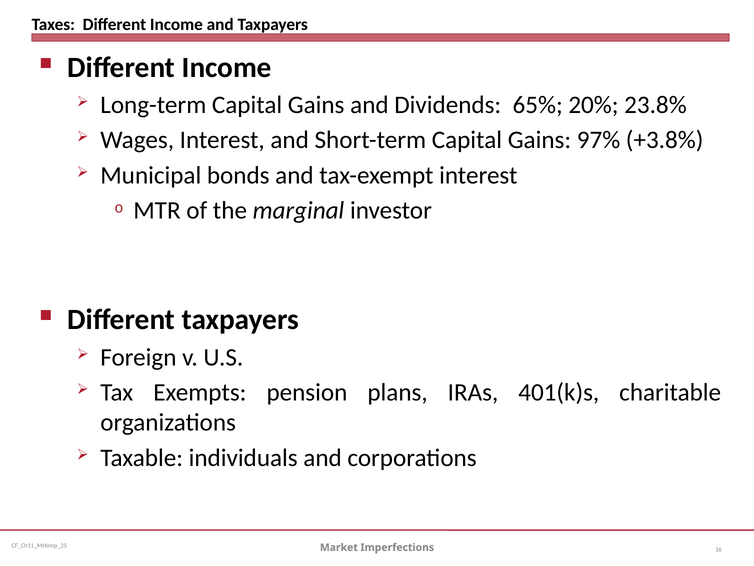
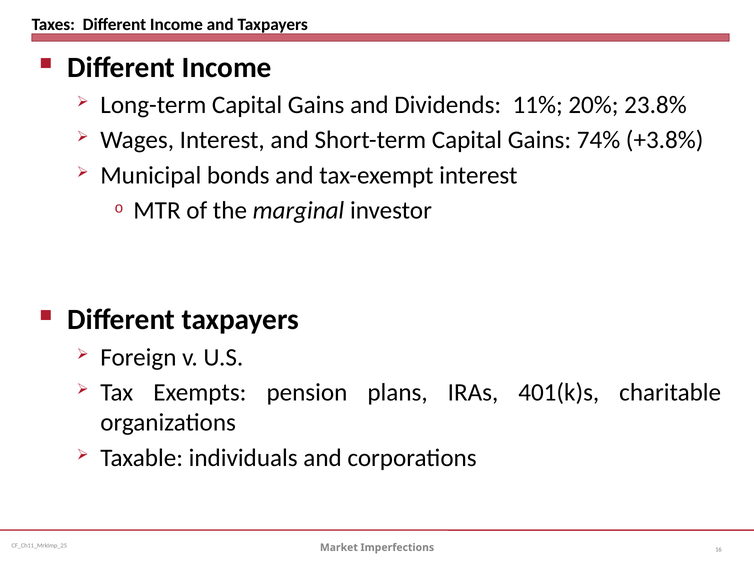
65%: 65% -> 11%
97%: 97% -> 74%
